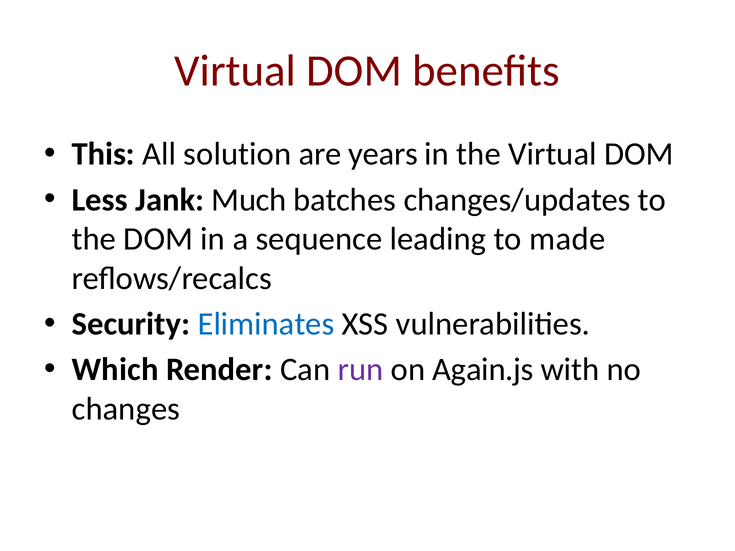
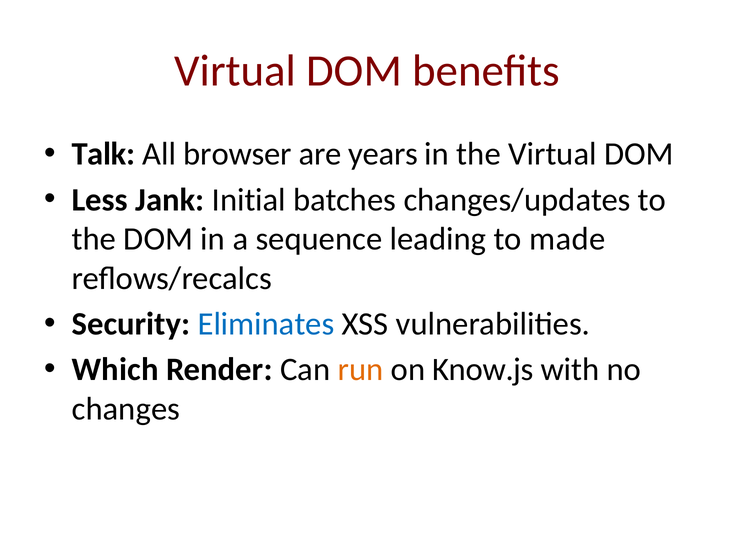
This: This -> Talk
solution: solution -> browser
Much: Much -> Initial
run colour: purple -> orange
Again.js: Again.js -> Know.js
